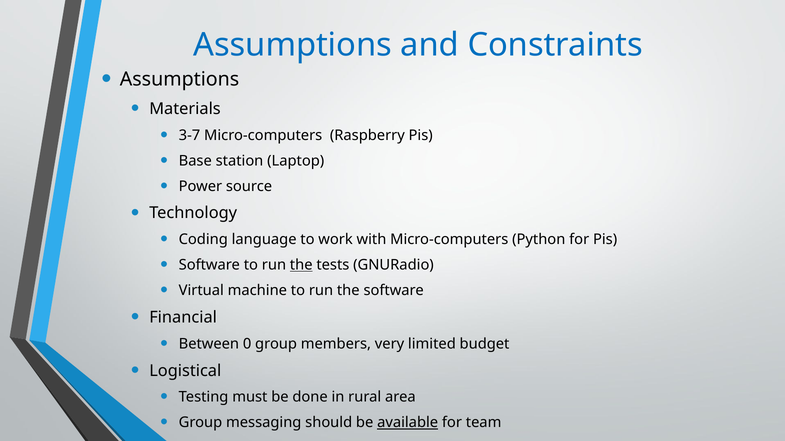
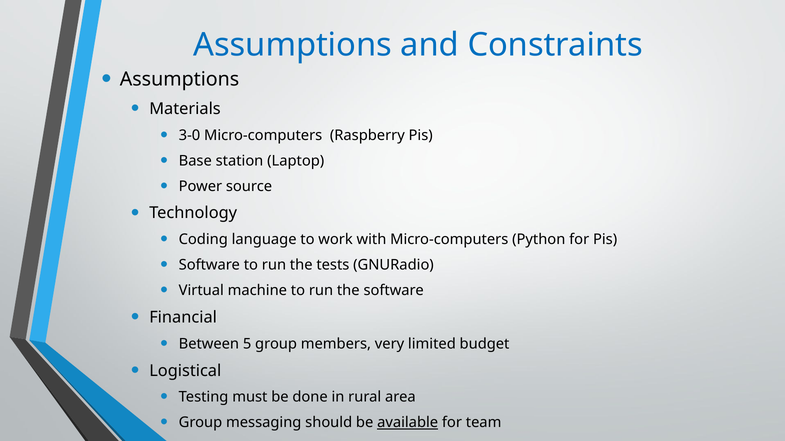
3-7: 3-7 -> 3-0
the at (301, 265) underline: present -> none
0: 0 -> 5
